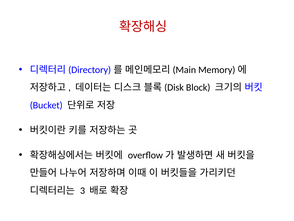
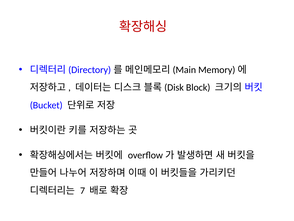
3: 3 -> 7
